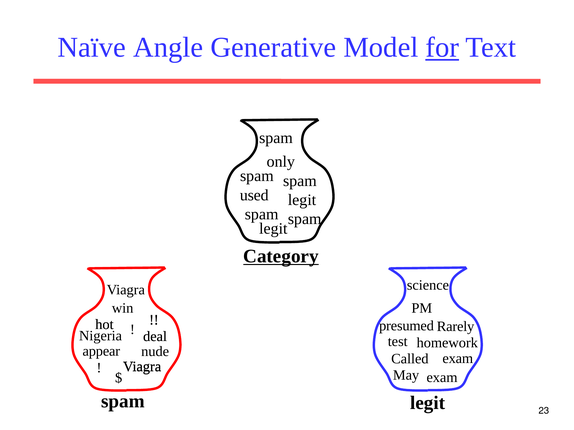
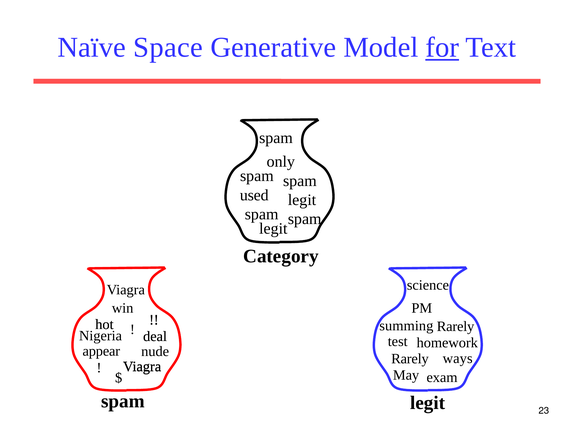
Angle: Angle -> Space
Category underline: present -> none
presumed: presumed -> summing
exam at (458, 359): exam -> ways
Called at (410, 359): Called -> Rarely
